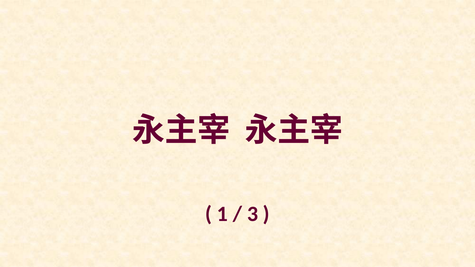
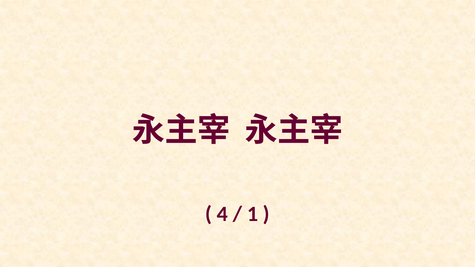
1: 1 -> 4
3: 3 -> 1
